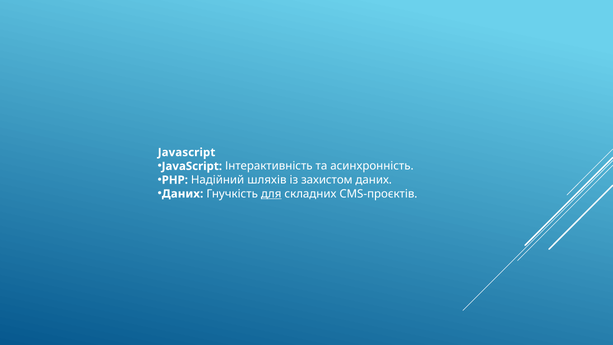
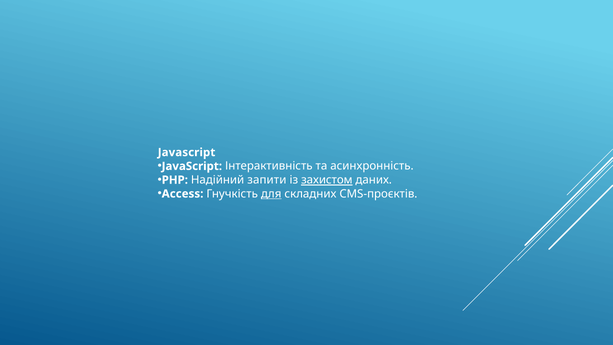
шляхів: шляхів -> запити
захистом underline: none -> present
Даних at (183, 194): Даних -> Access
